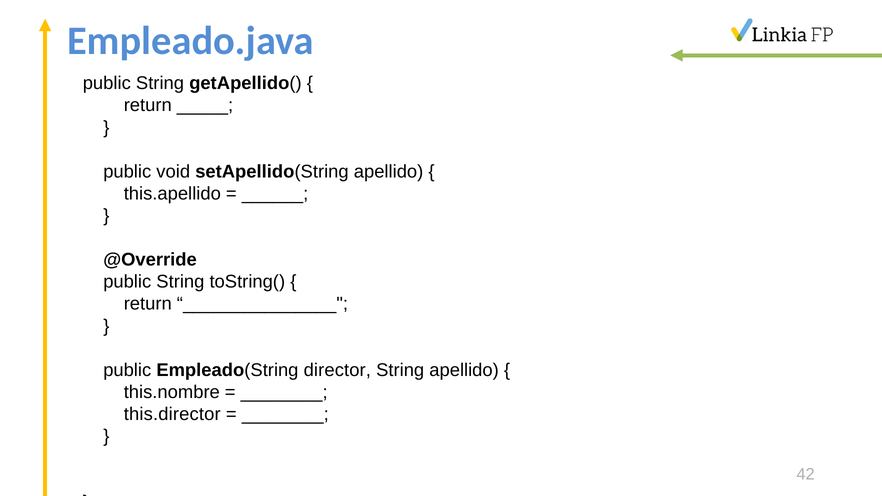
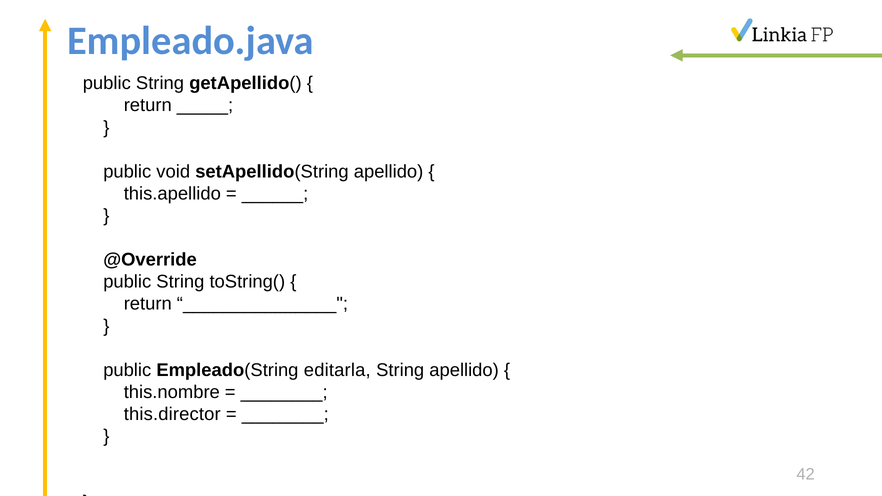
director: director -> editarla
